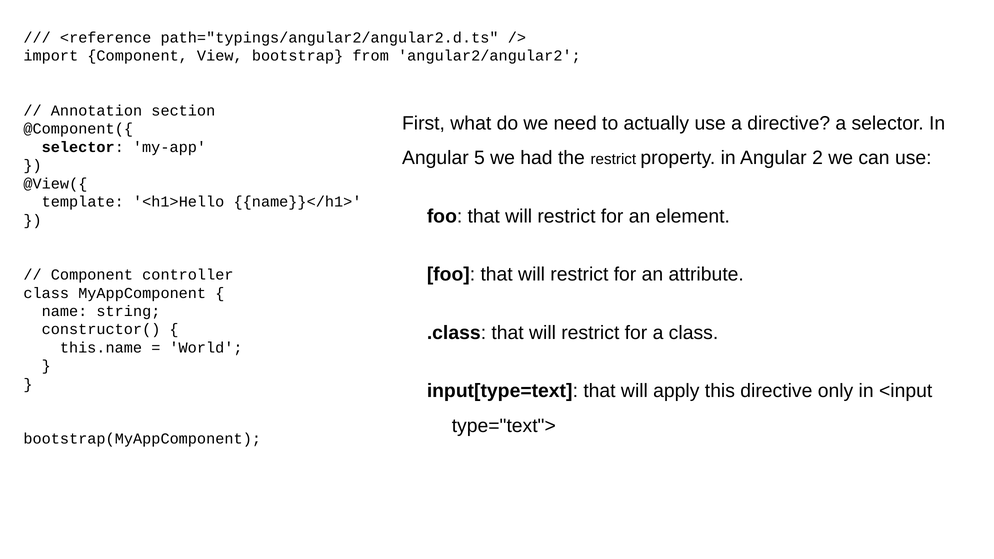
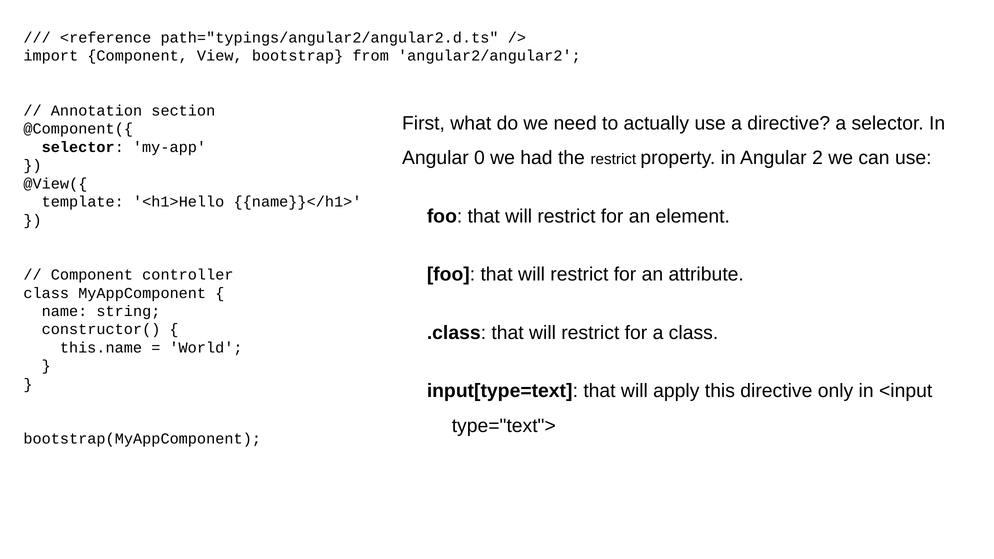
5: 5 -> 0
